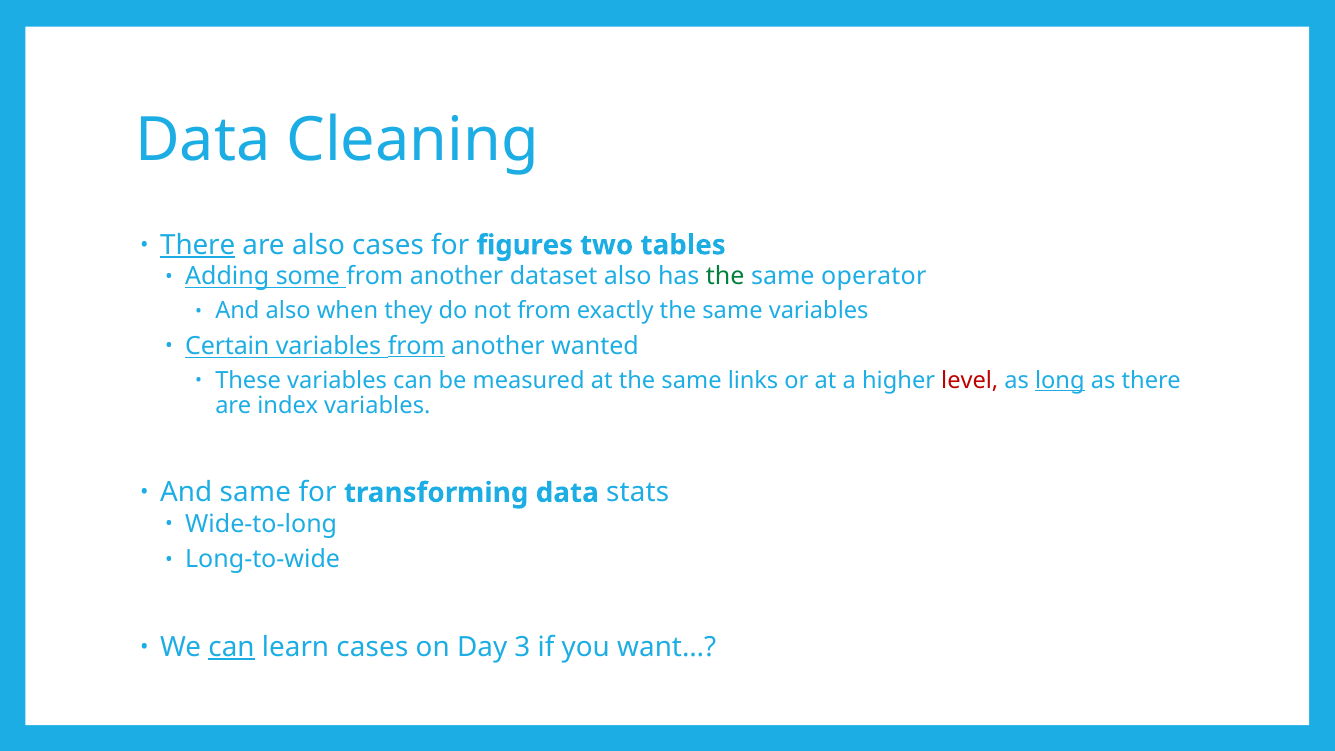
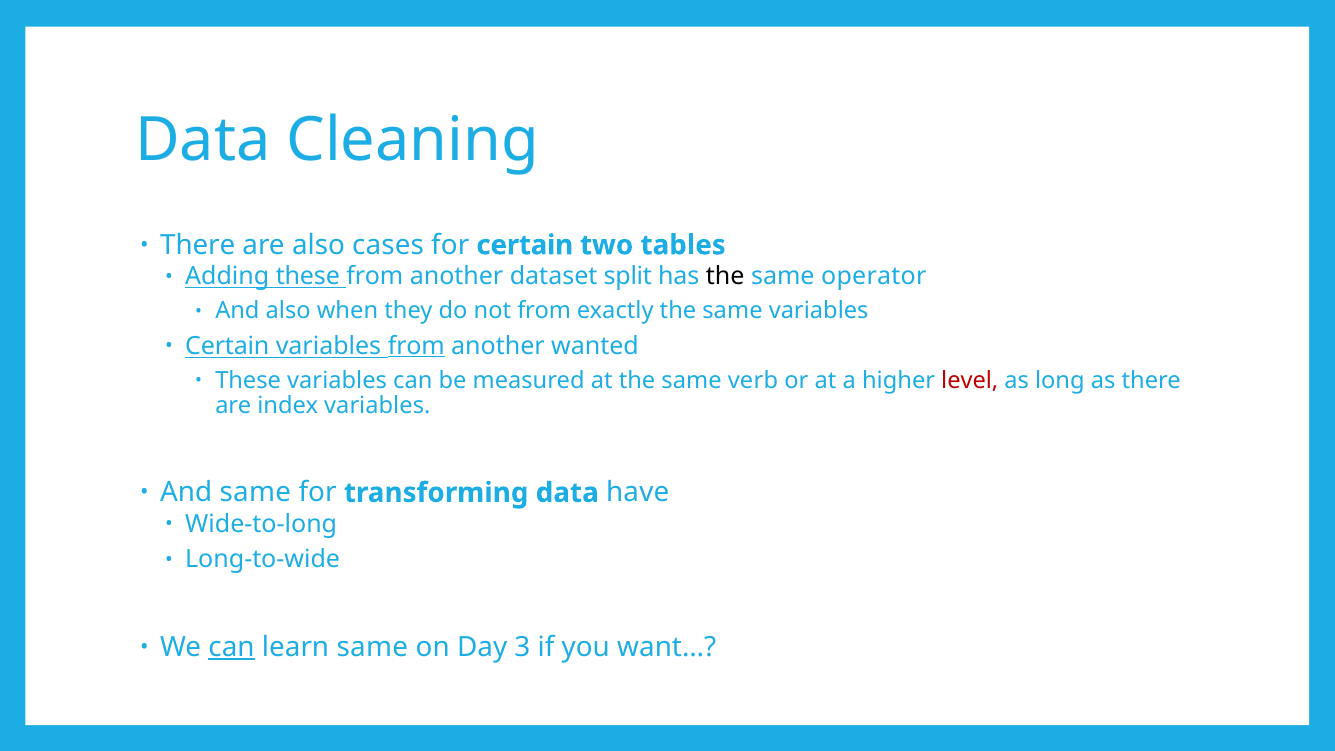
There at (198, 245) underline: present -> none
for figures: figures -> certain
Adding some: some -> these
dataset also: also -> split
the at (725, 277) colour: green -> black
links: links -> verb
long underline: present -> none
stats: stats -> have
learn cases: cases -> same
